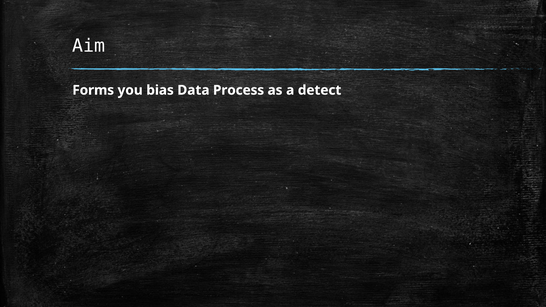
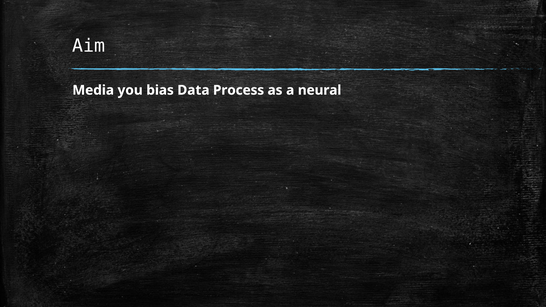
Forms: Forms -> Media
detect: detect -> neural
